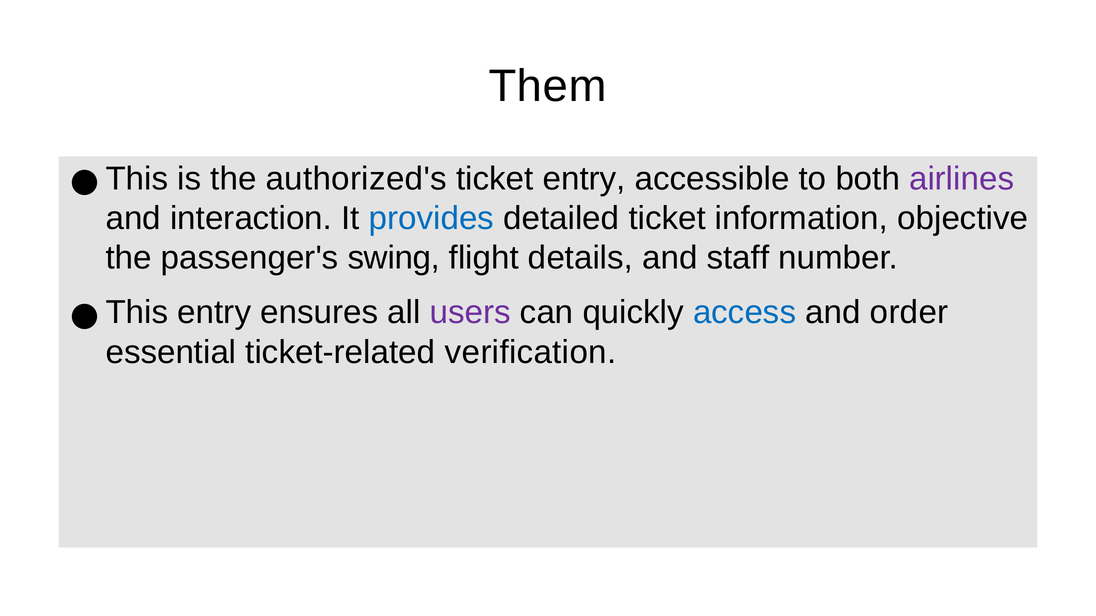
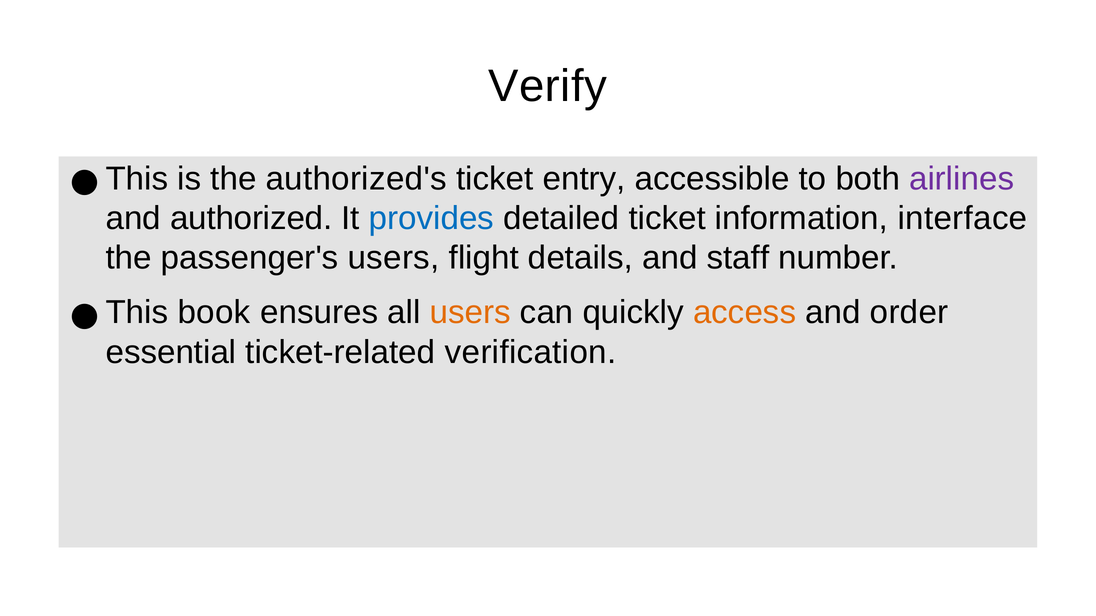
Them: Them -> Verify
interaction: interaction -> authorized
objective: objective -> interface
passenger's swing: swing -> users
entry at (214, 313): entry -> book
users at (470, 313) colour: purple -> orange
access colour: blue -> orange
